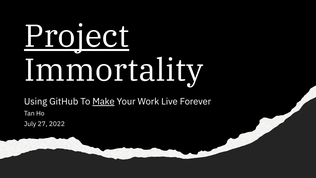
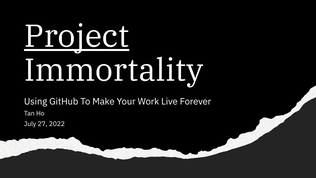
Make underline: present -> none
